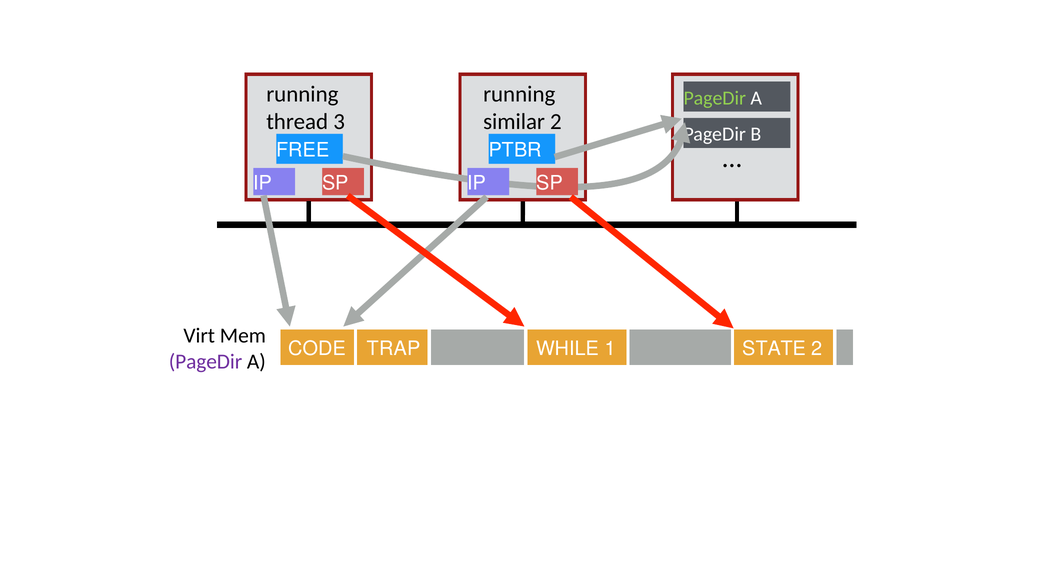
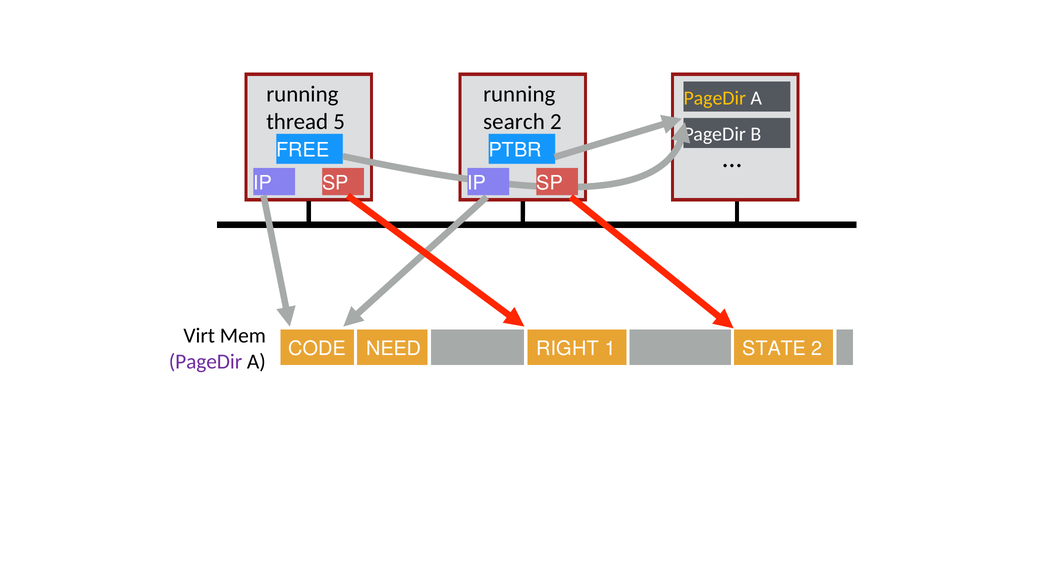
PageDir at (715, 98) colour: light green -> yellow
3: 3 -> 5
similar: similar -> search
TRAP: TRAP -> NEED
WHILE: WHILE -> RIGHT
